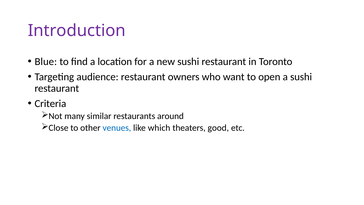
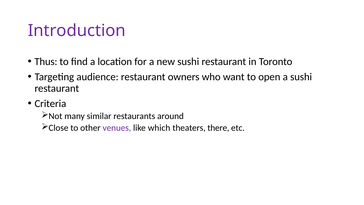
Blue: Blue -> Thus
venues colour: blue -> purple
good: good -> there
